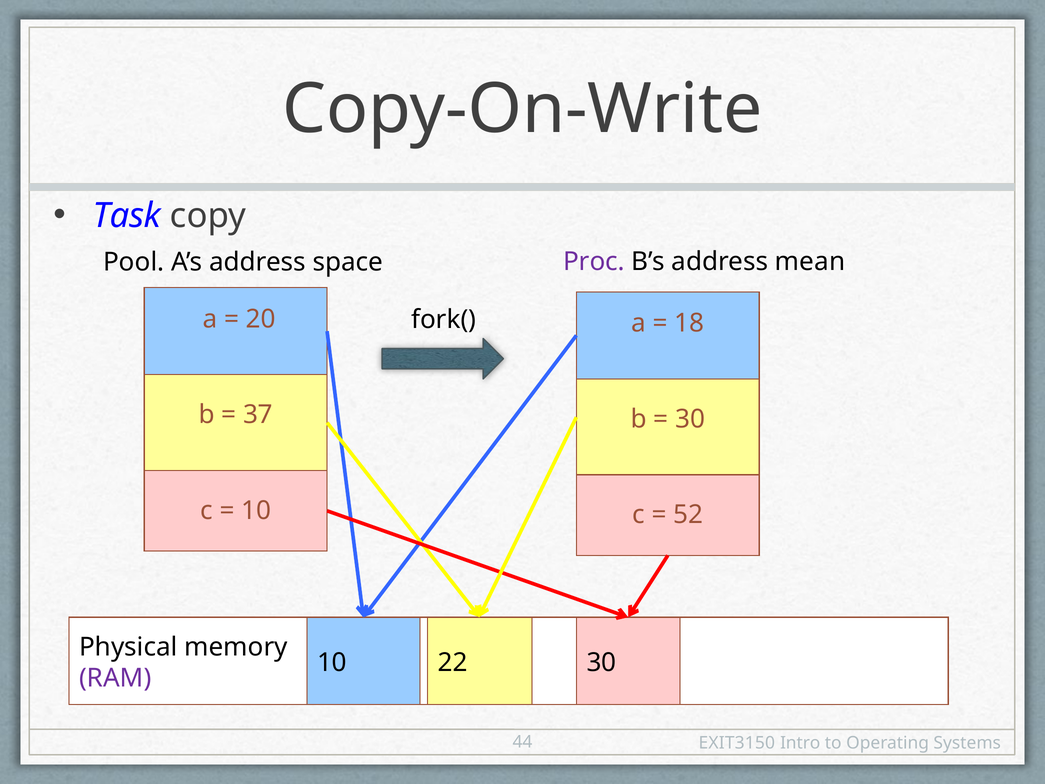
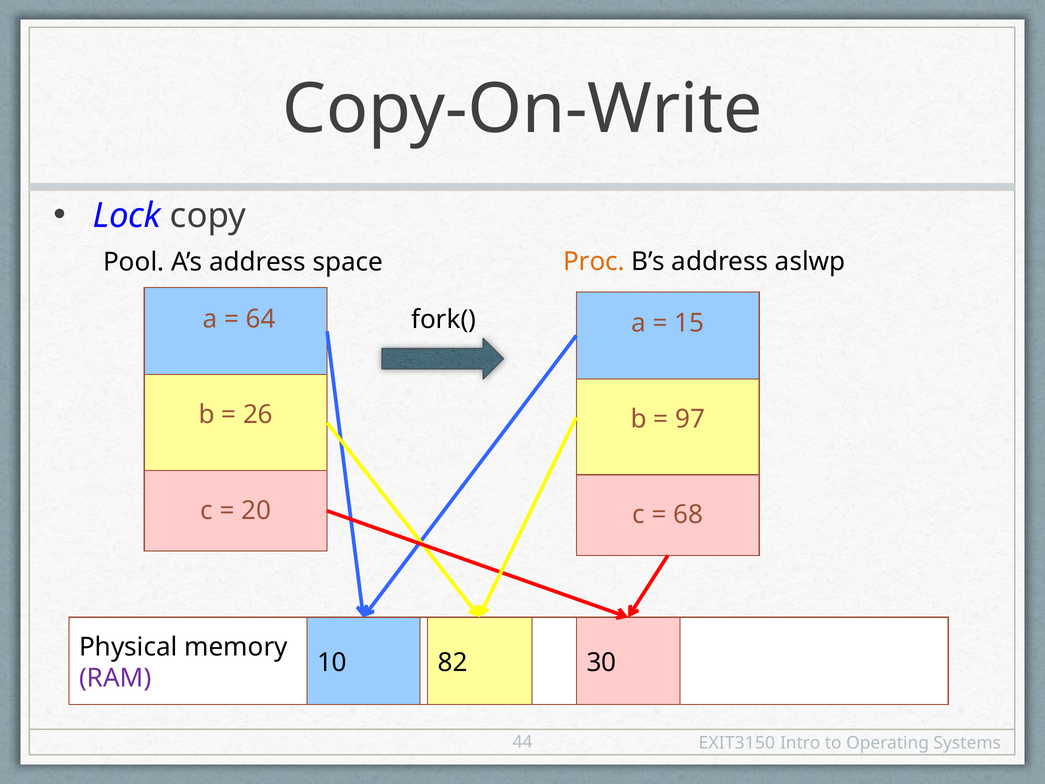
Task: Task -> Lock
Proc colour: purple -> orange
mean: mean -> aslwp
20: 20 -> 64
18: 18 -> 15
37: 37 -> 26
30 at (690, 419): 30 -> 97
10 at (256, 510): 10 -> 20
52: 52 -> 68
22: 22 -> 82
